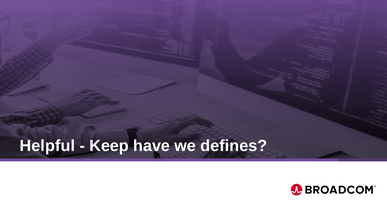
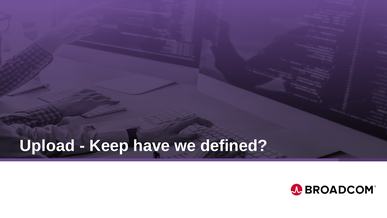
Helpful: Helpful -> Upload
defines: defines -> defined
